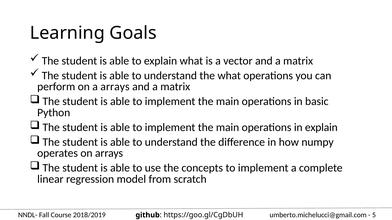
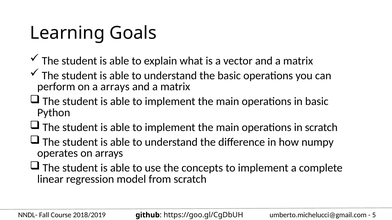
the what: what -> basic
in explain: explain -> scratch
